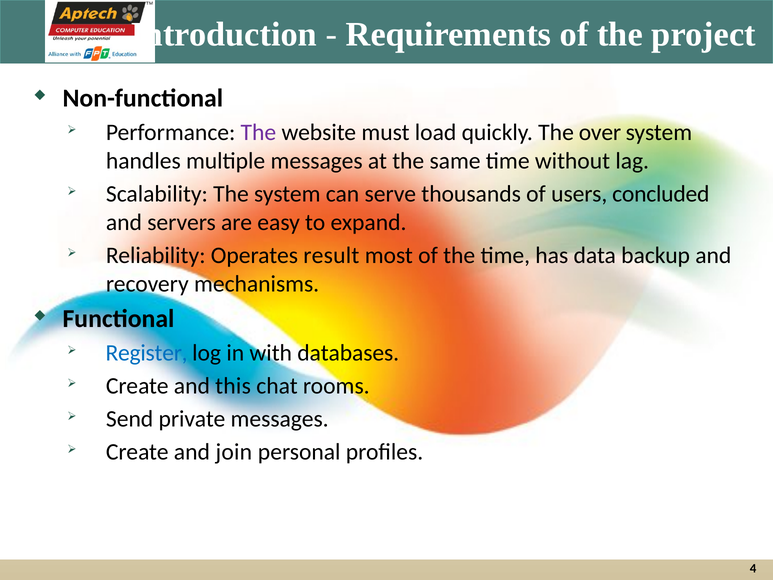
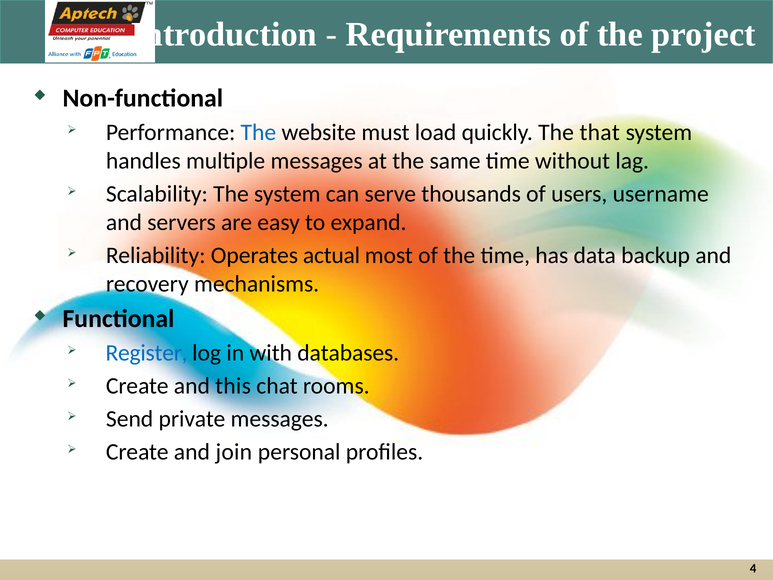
The at (258, 133) colour: purple -> blue
over: over -> that
concluded: concluded -> username
result: result -> actual
